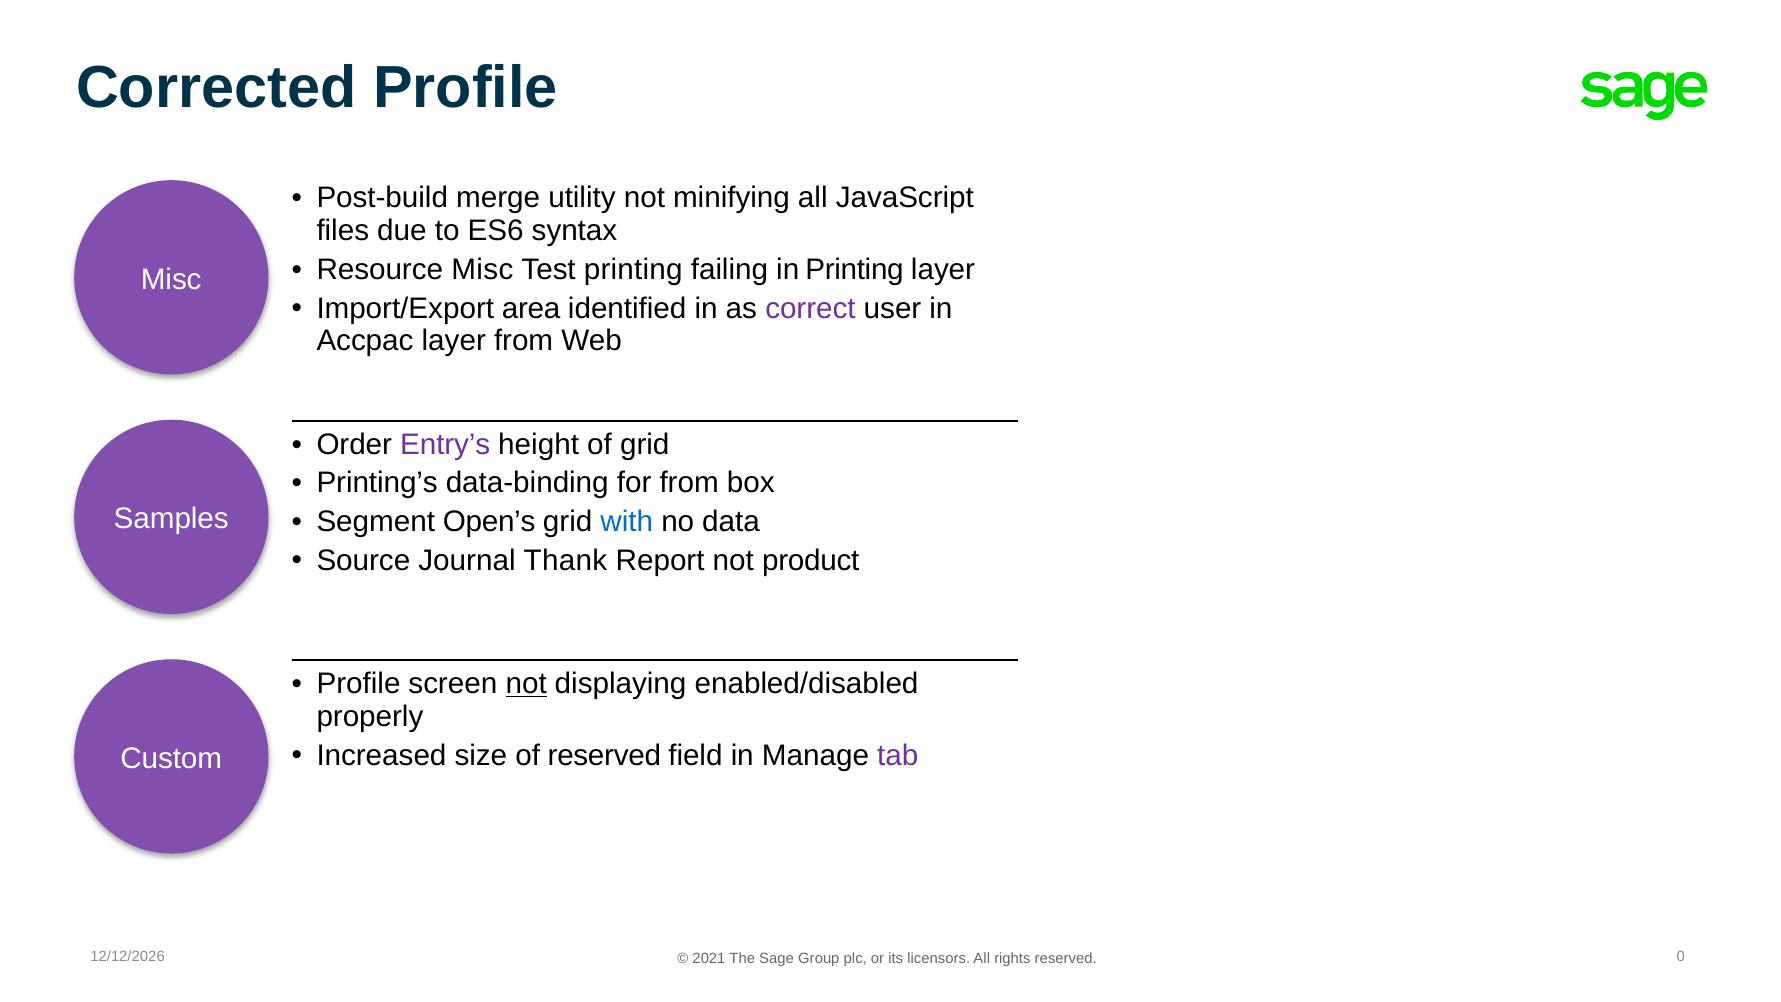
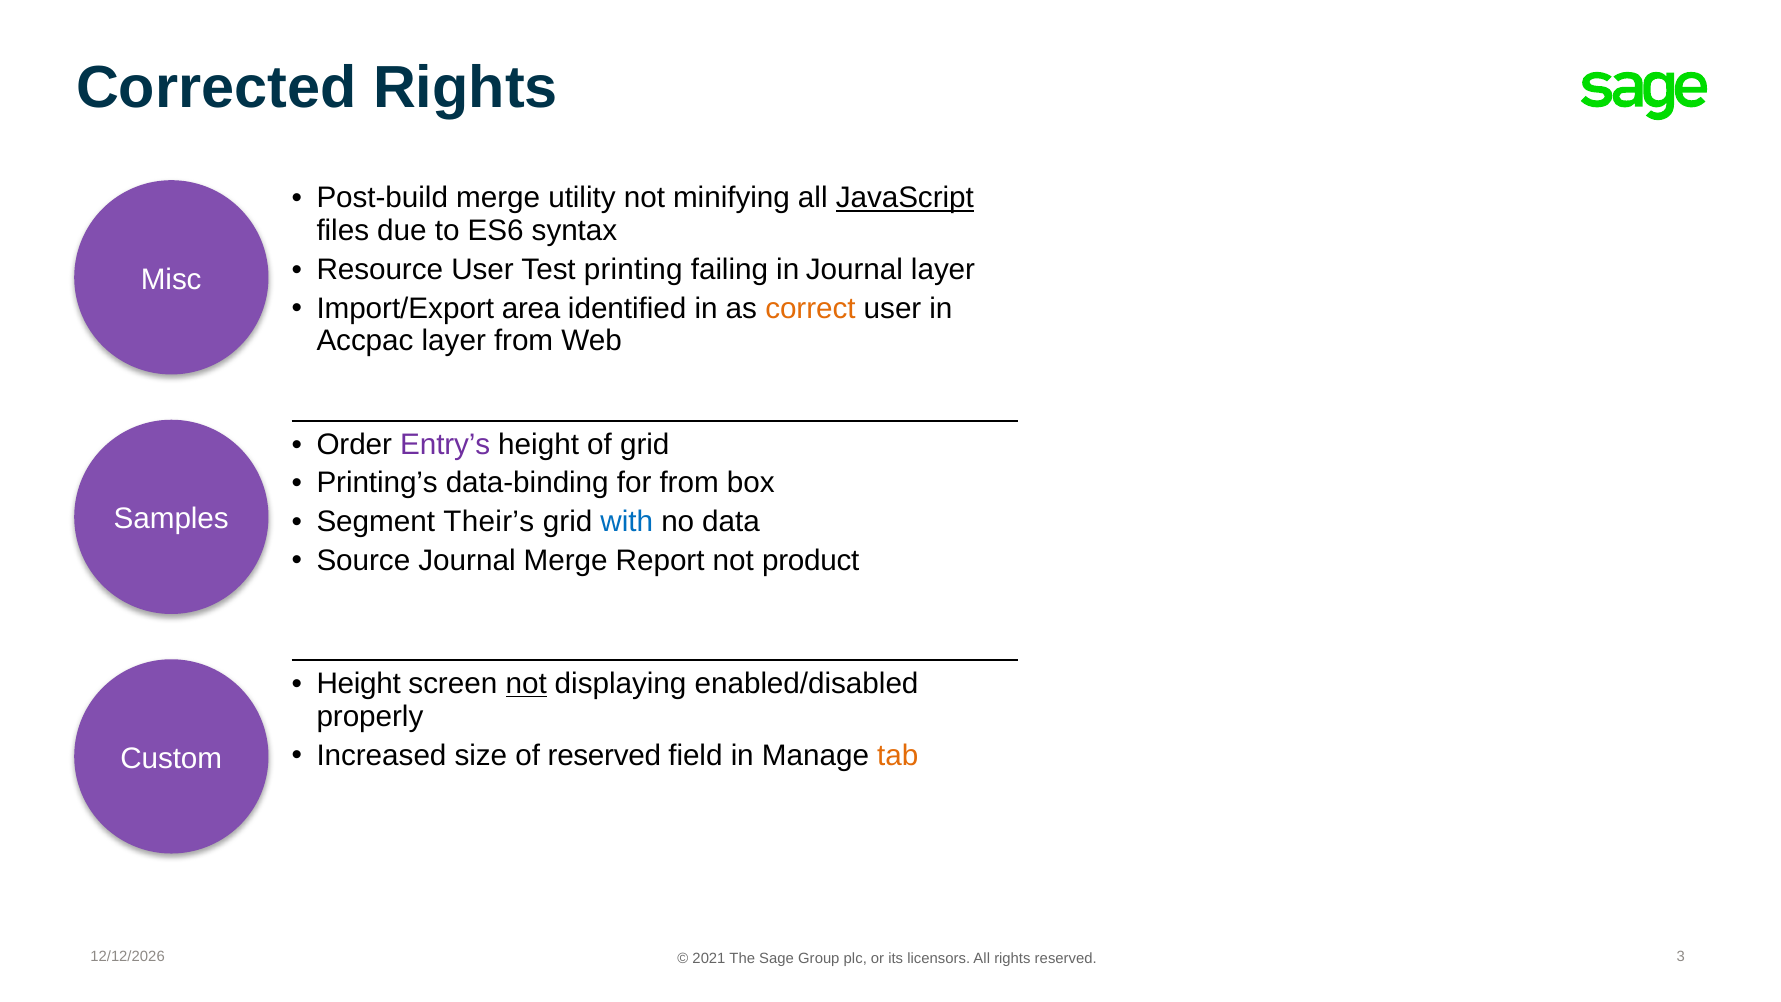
Corrected Profile: Profile -> Rights
JavaScript underline: none -> present
Resource Misc: Misc -> User
in Printing: Printing -> Journal
correct colour: purple -> orange
Open’s: Open’s -> Their’s
Journal Thank: Thank -> Merge
Profile at (359, 684): Profile -> Height
tab colour: purple -> orange
0: 0 -> 3
